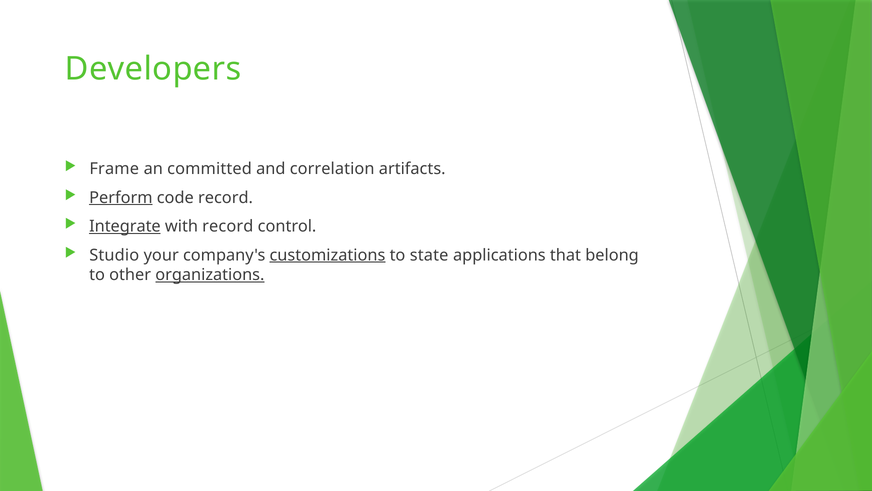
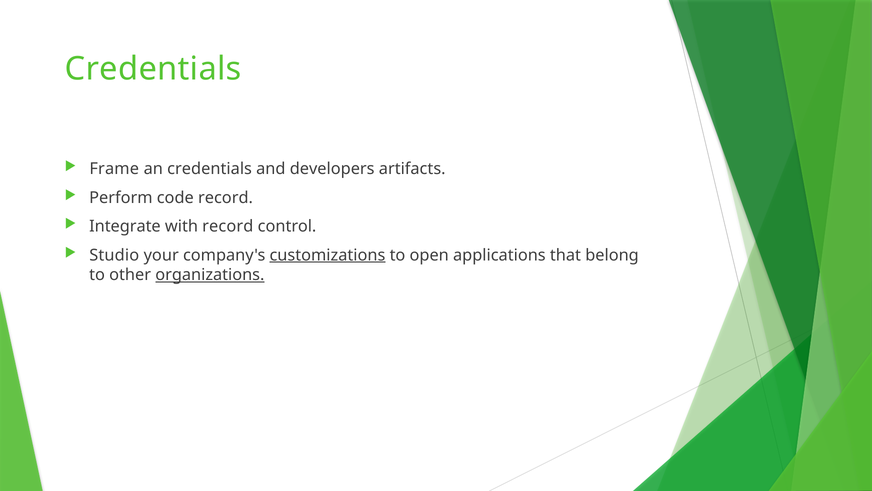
Developers at (153, 69): Developers -> Credentials
an committed: committed -> credentials
correlation: correlation -> developers
Perform underline: present -> none
Integrate underline: present -> none
state: state -> open
